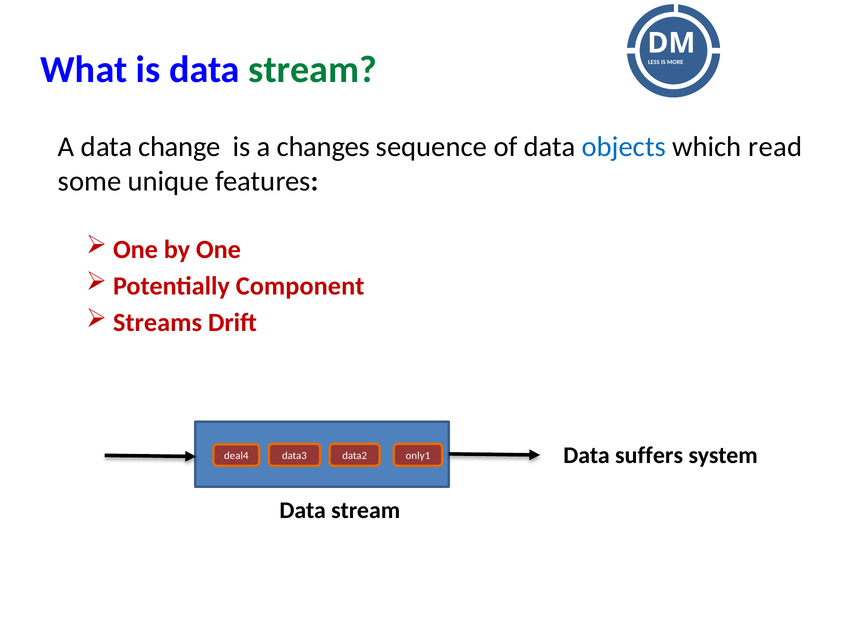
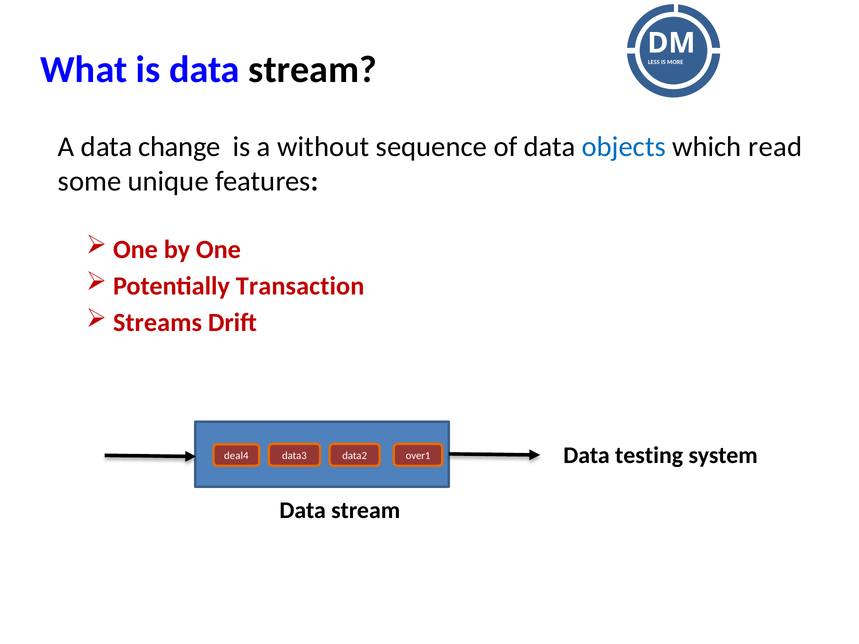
stream at (313, 69) colour: green -> black
changes: changes -> without
Component: Component -> Transaction
suffers: suffers -> testing
only1: only1 -> over1
